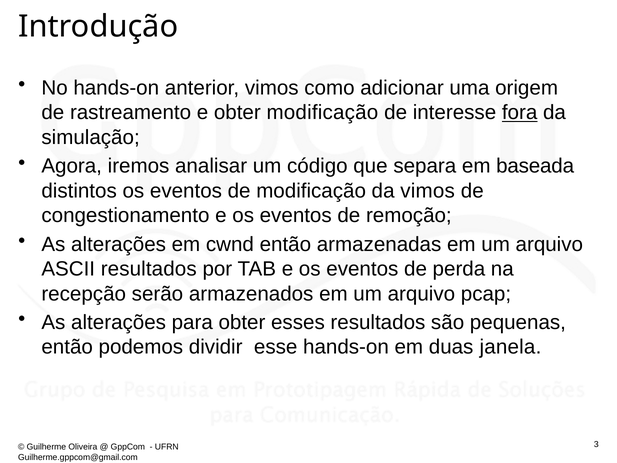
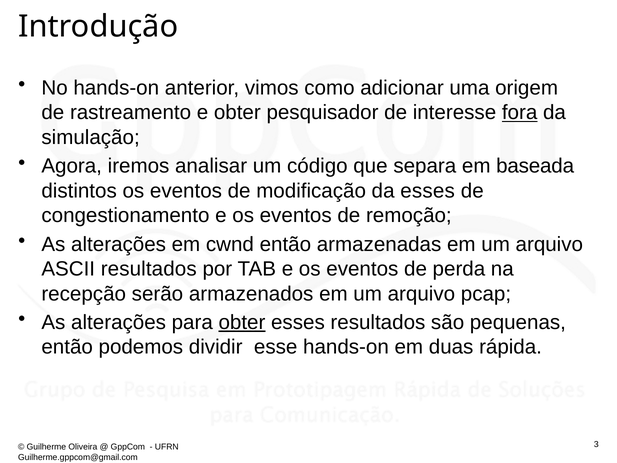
obter modificação: modificação -> pesquisador
da vimos: vimos -> esses
obter at (242, 322) underline: none -> present
janela: janela -> rápida
